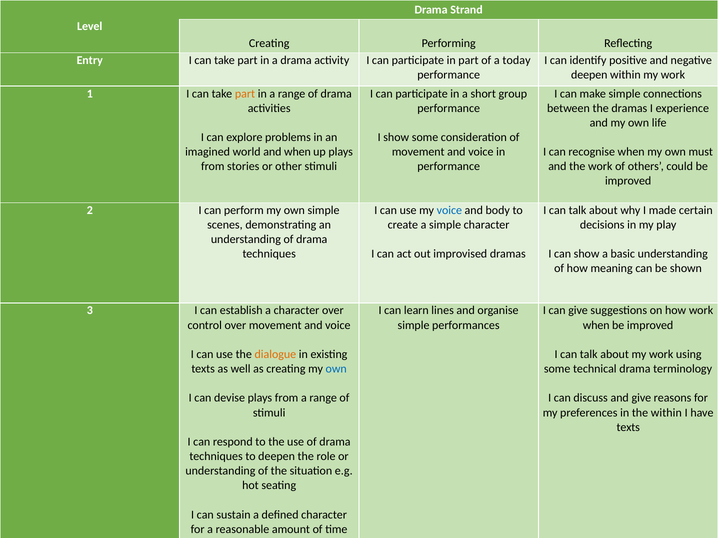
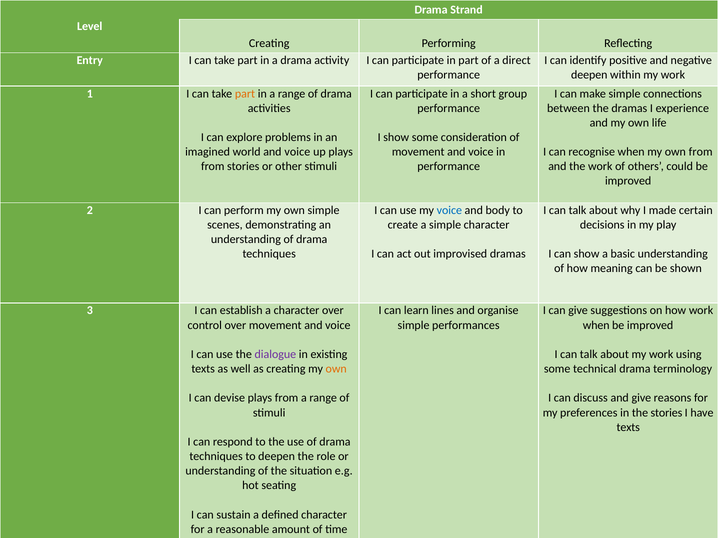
today: today -> direct
world and when: when -> voice
own must: must -> from
dialogue colour: orange -> purple
own at (336, 369) colour: blue -> orange
the within: within -> stories
